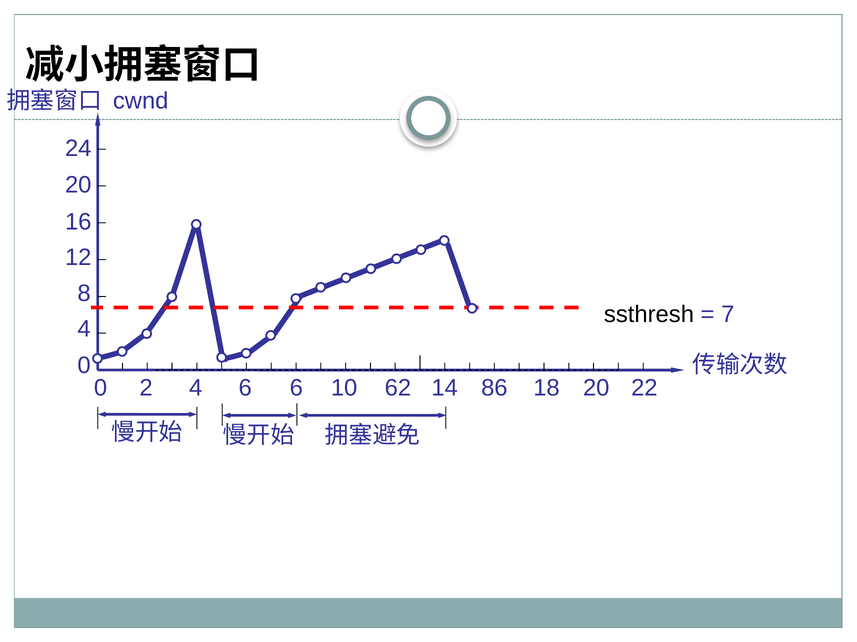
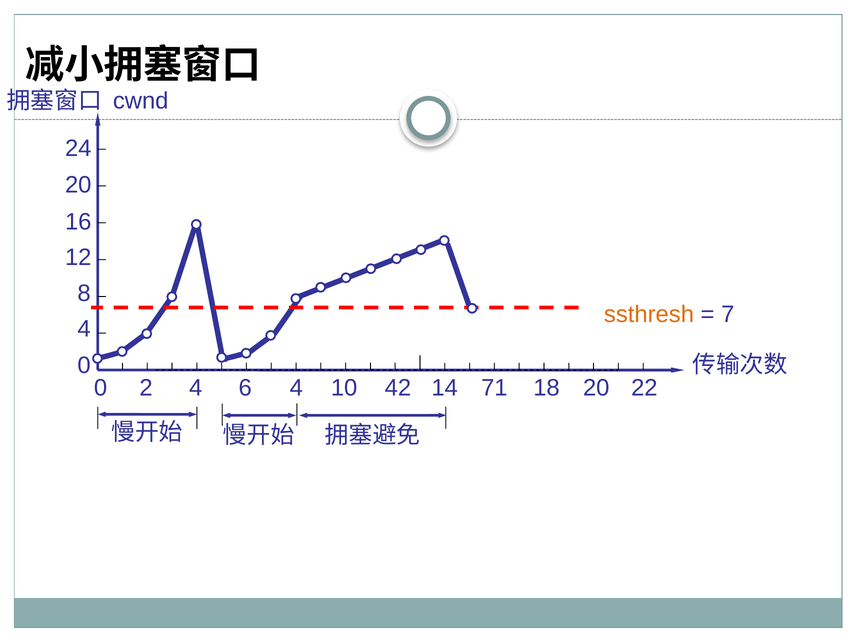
ssthresh colour: black -> orange
6 6: 6 -> 4
62: 62 -> 42
86: 86 -> 71
